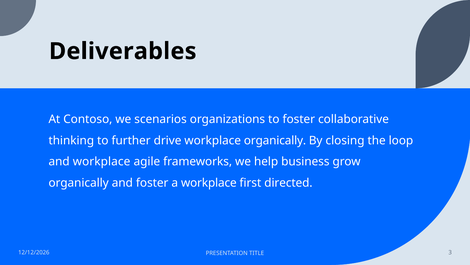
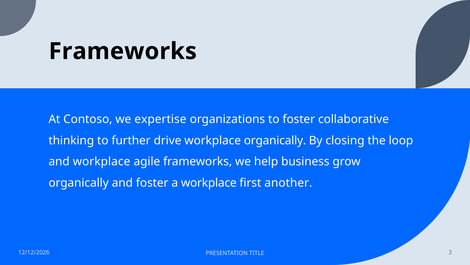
Deliverables at (123, 51): Deliverables -> Frameworks
scenarios: scenarios -> expertise
directed: directed -> another
